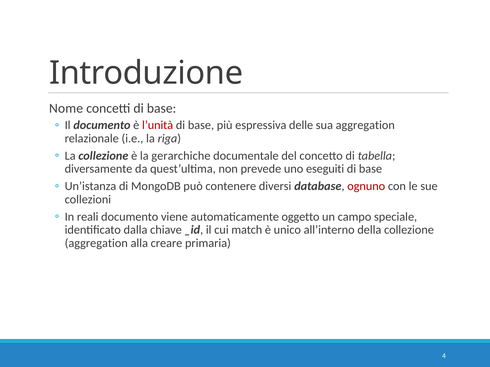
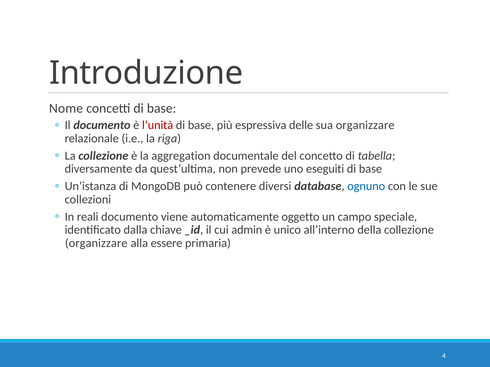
sua aggregation: aggregation -> organizzare
gerarchiche: gerarchiche -> aggregation
ognuno colour: red -> blue
match: match -> admin
aggregation at (96, 243): aggregation -> organizzare
creare: creare -> essere
